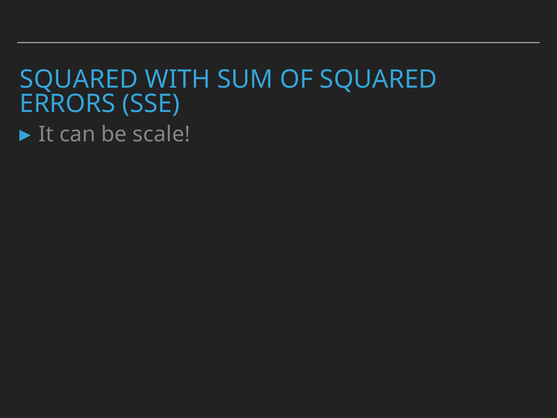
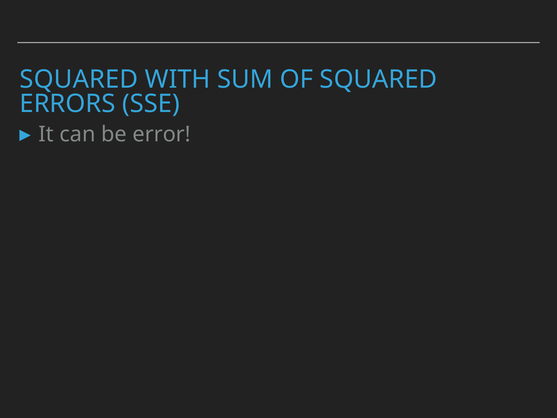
scale: scale -> error
